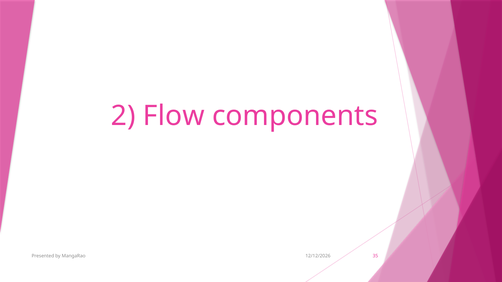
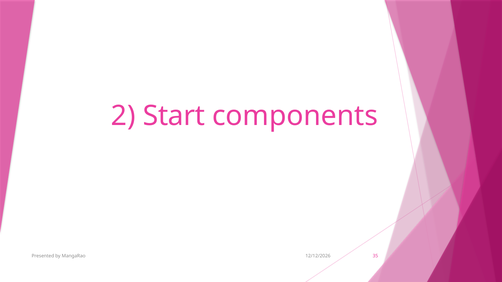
Flow: Flow -> Start
